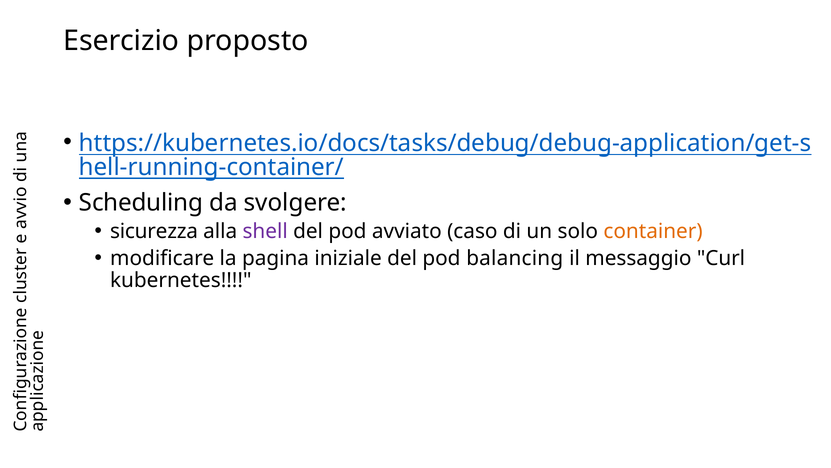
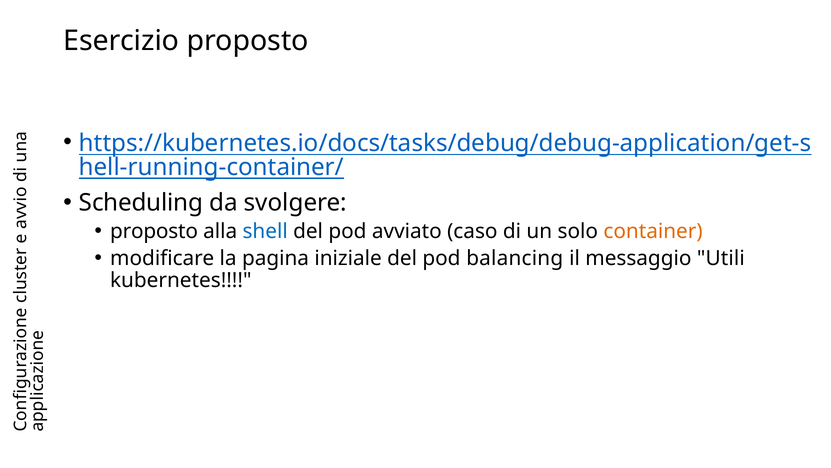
sicurezza at (154, 231): sicurezza -> proposto
shell colour: purple -> blue
Curl: Curl -> Utili
